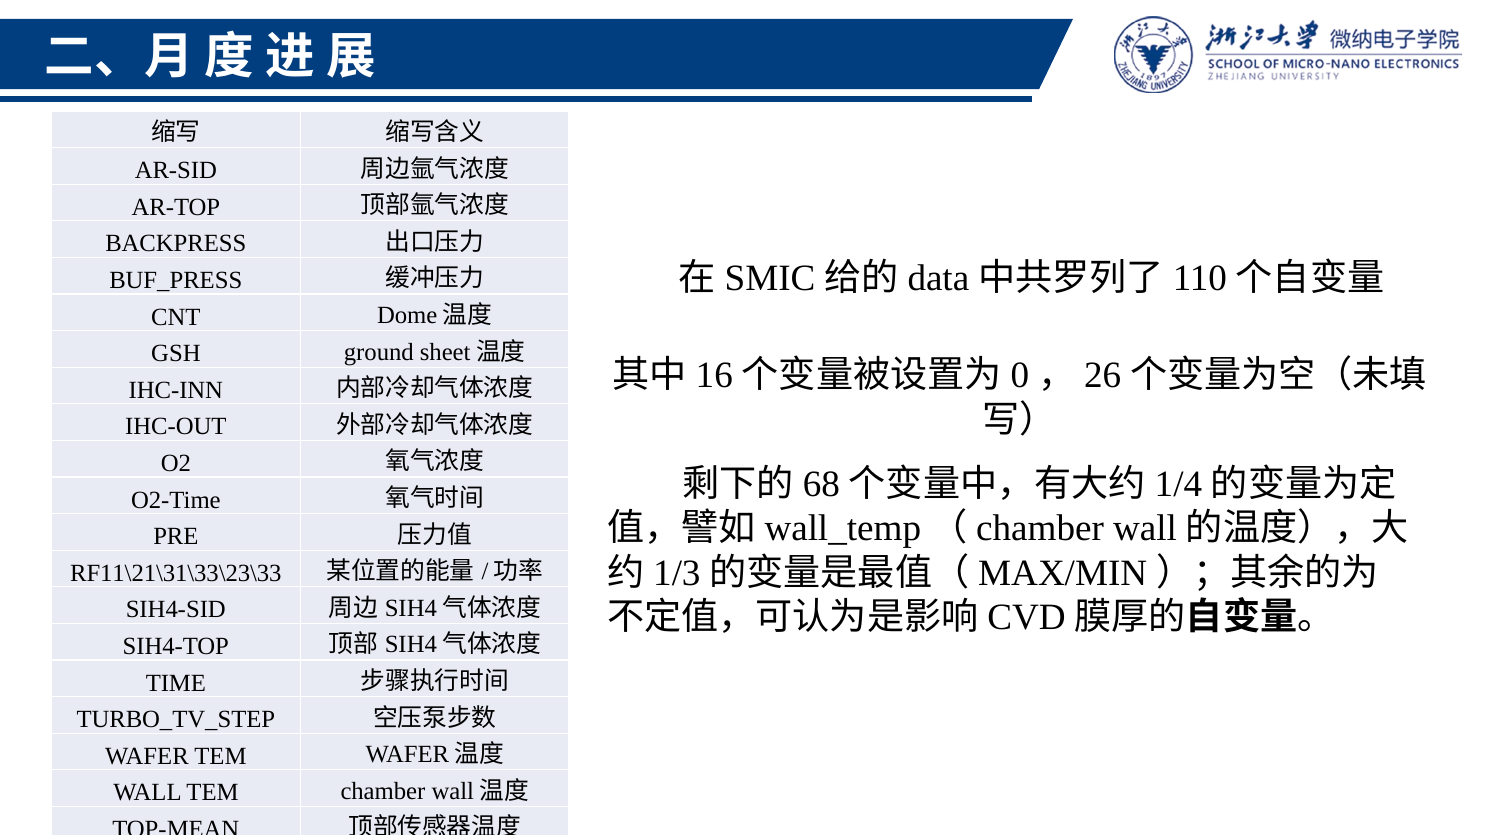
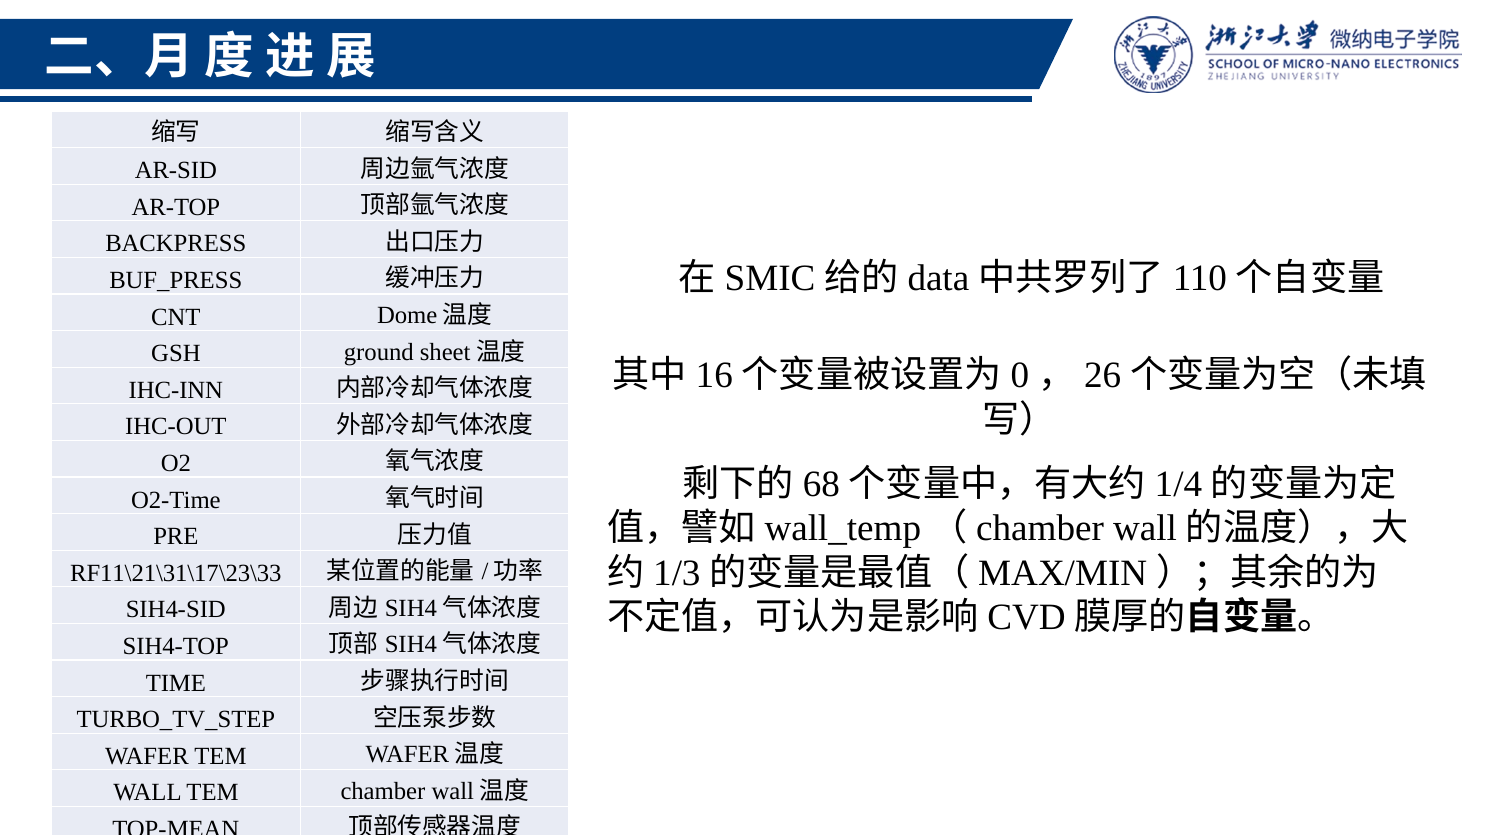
RF11\21\31\33\23\33: RF11\21\31\33\23\33 -> RF11\21\31\17\23\33
